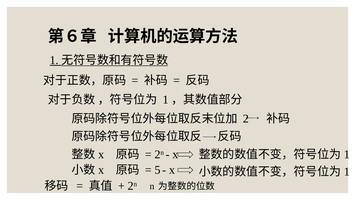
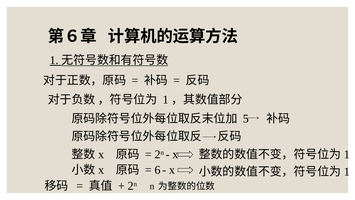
2: 2 -> 5
5: 5 -> 6
